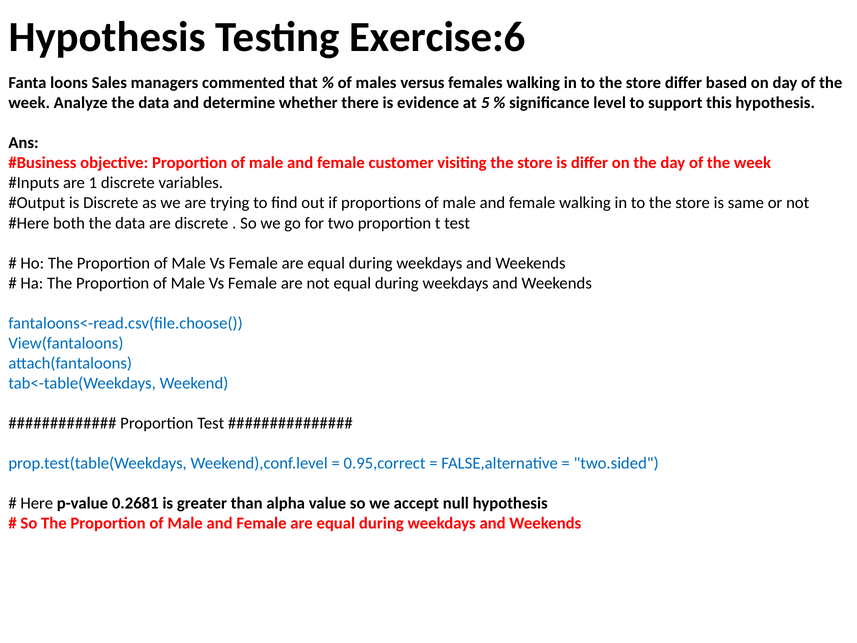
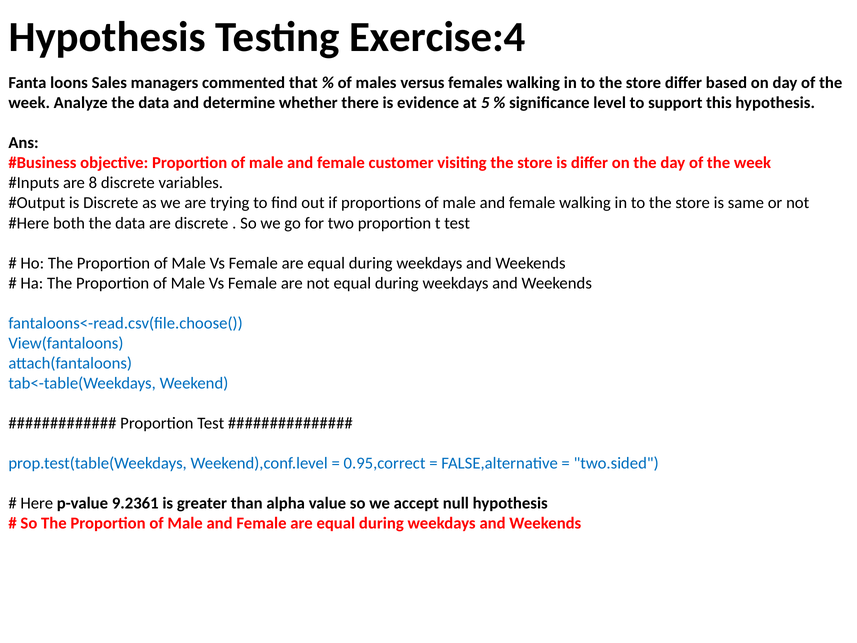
Exercise:6: Exercise:6 -> Exercise:4
1: 1 -> 8
0.2681: 0.2681 -> 9.2361
